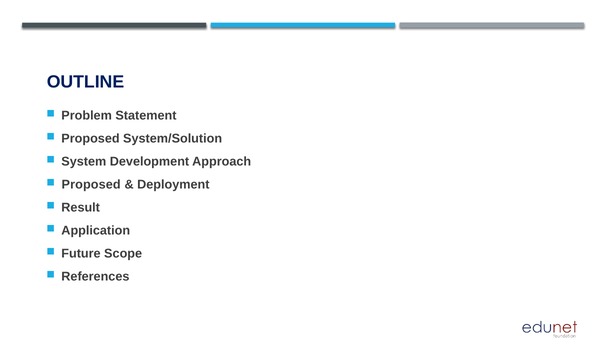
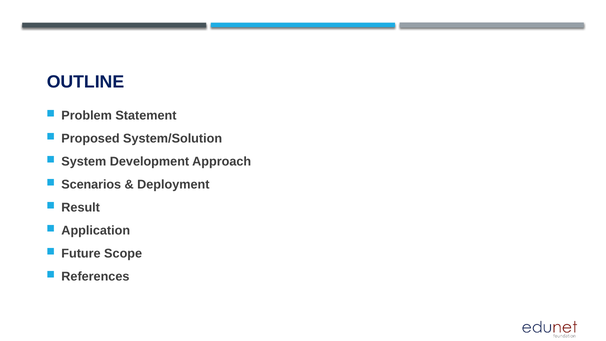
Proposed at (91, 185): Proposed -> Scenarios
